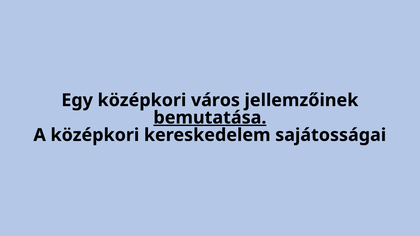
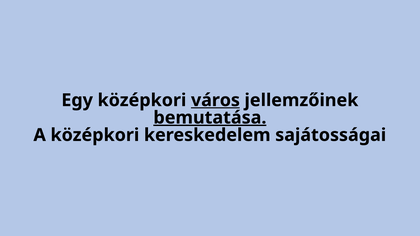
város underline: none -> present
